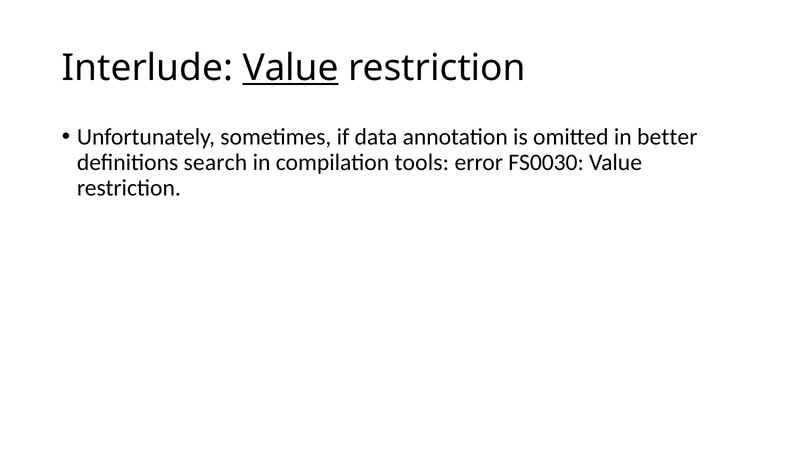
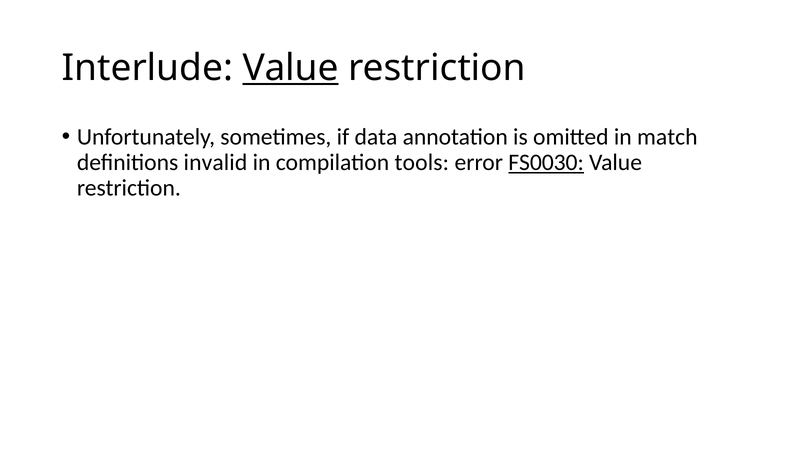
better: better -> match
search: search -> invalid
FS0030 underline: none -> present
